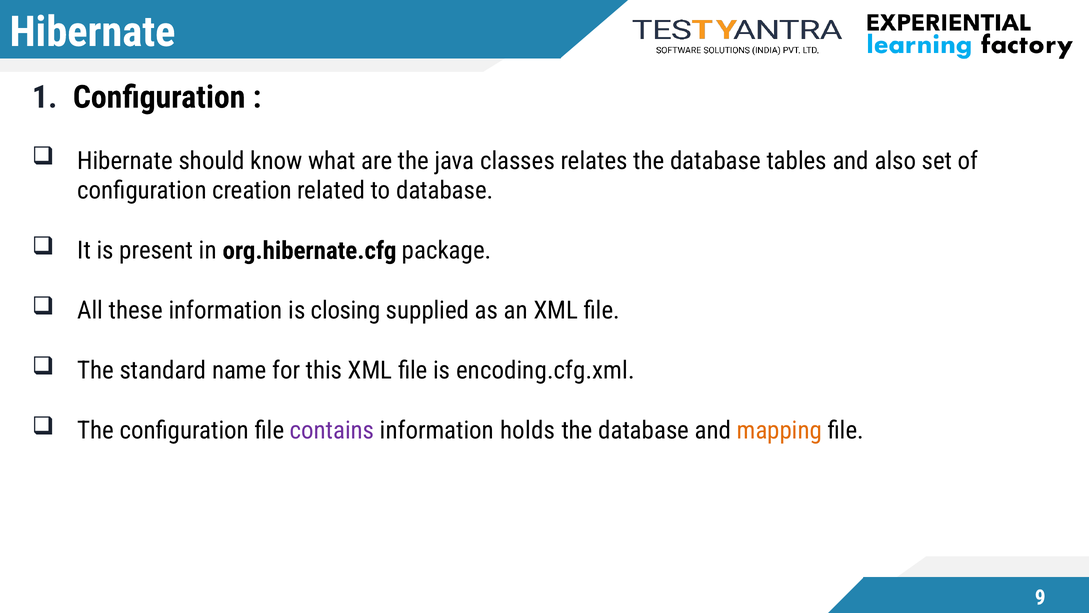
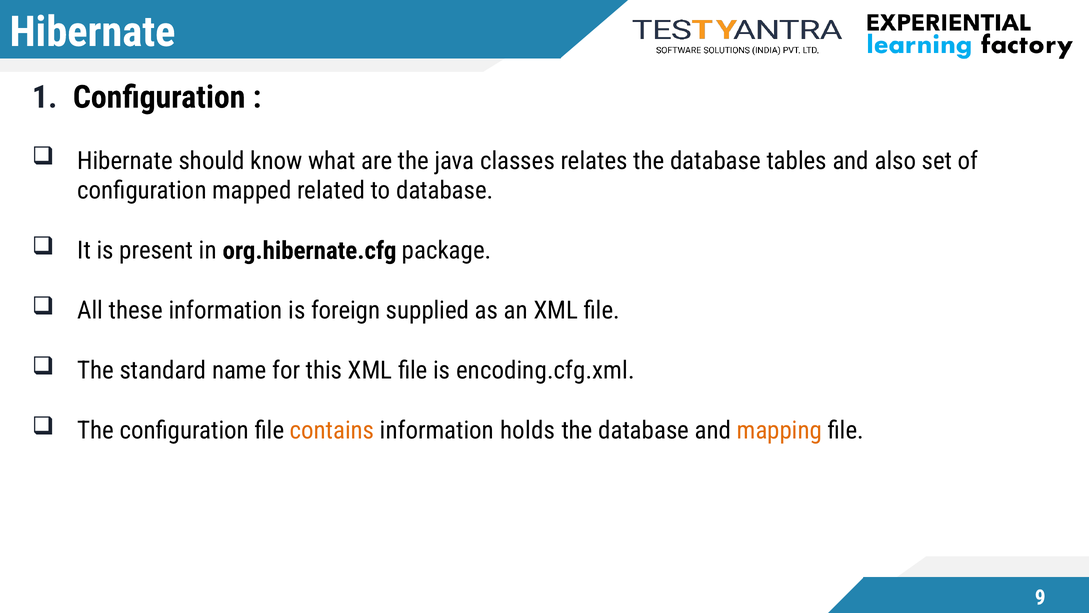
creation: creation -> mapped
closing: closing -> foreign
contains colour: purple -> orange
